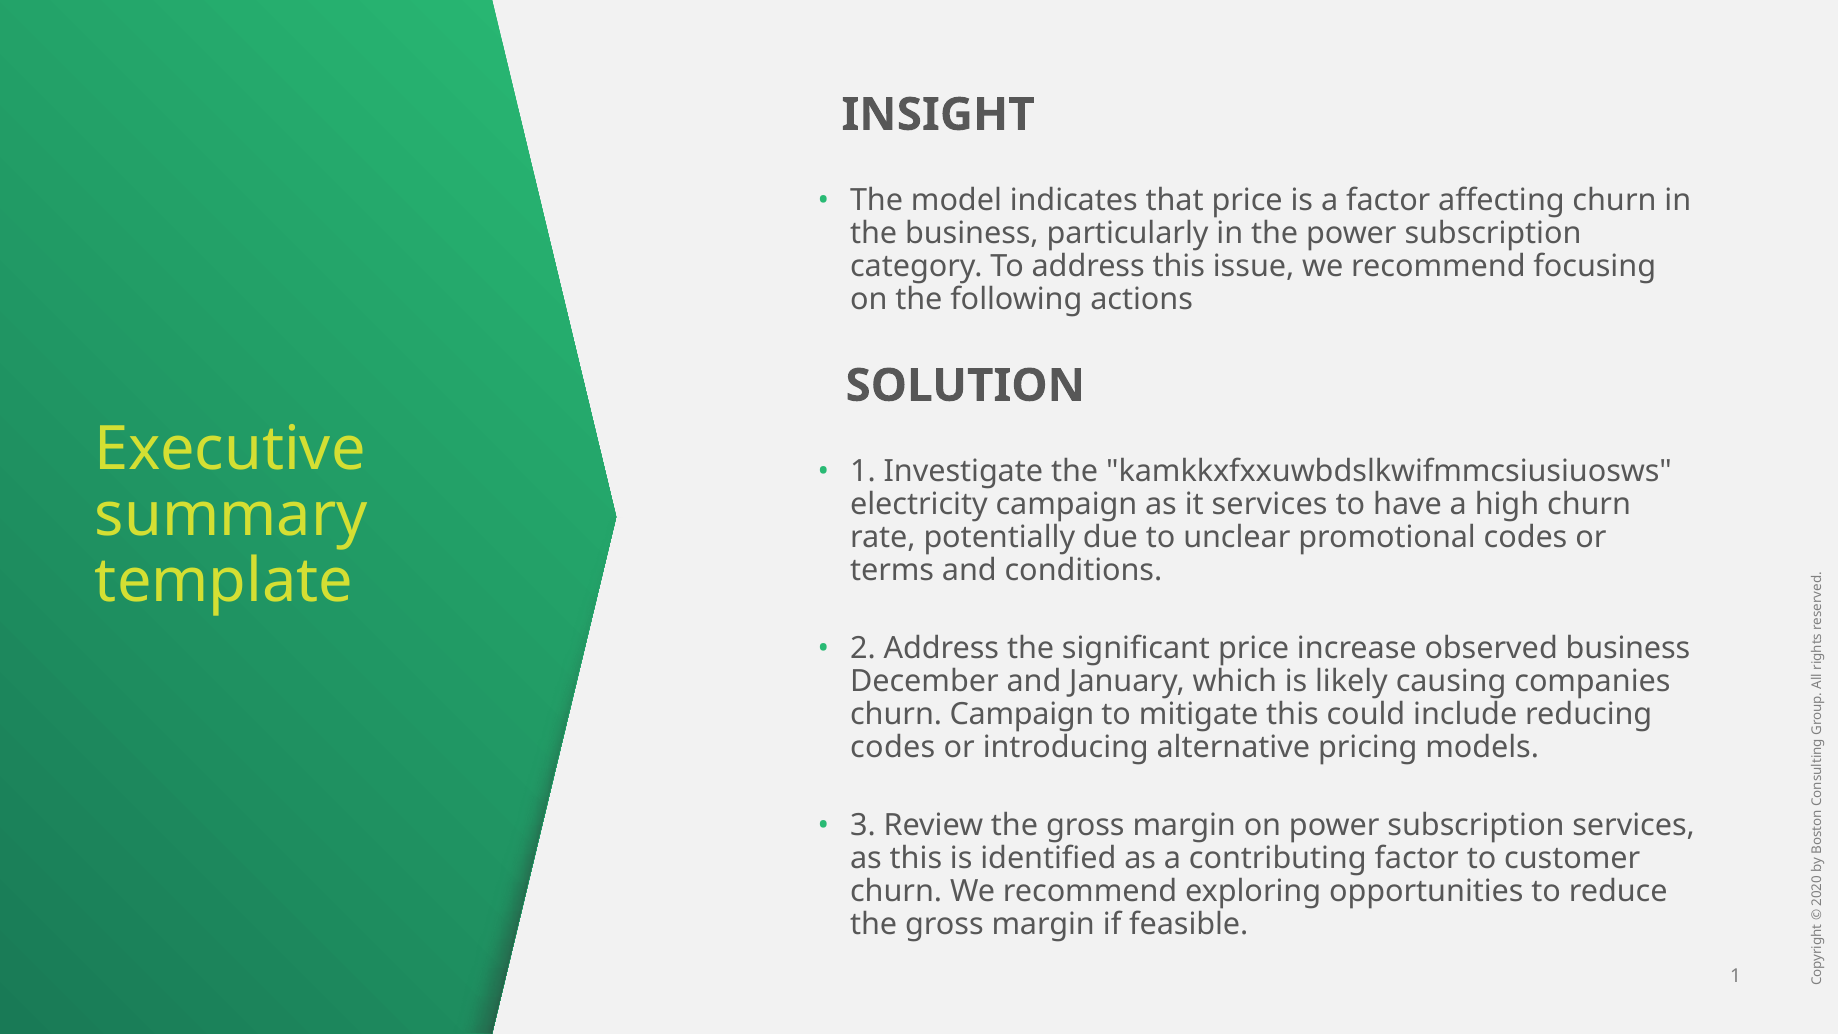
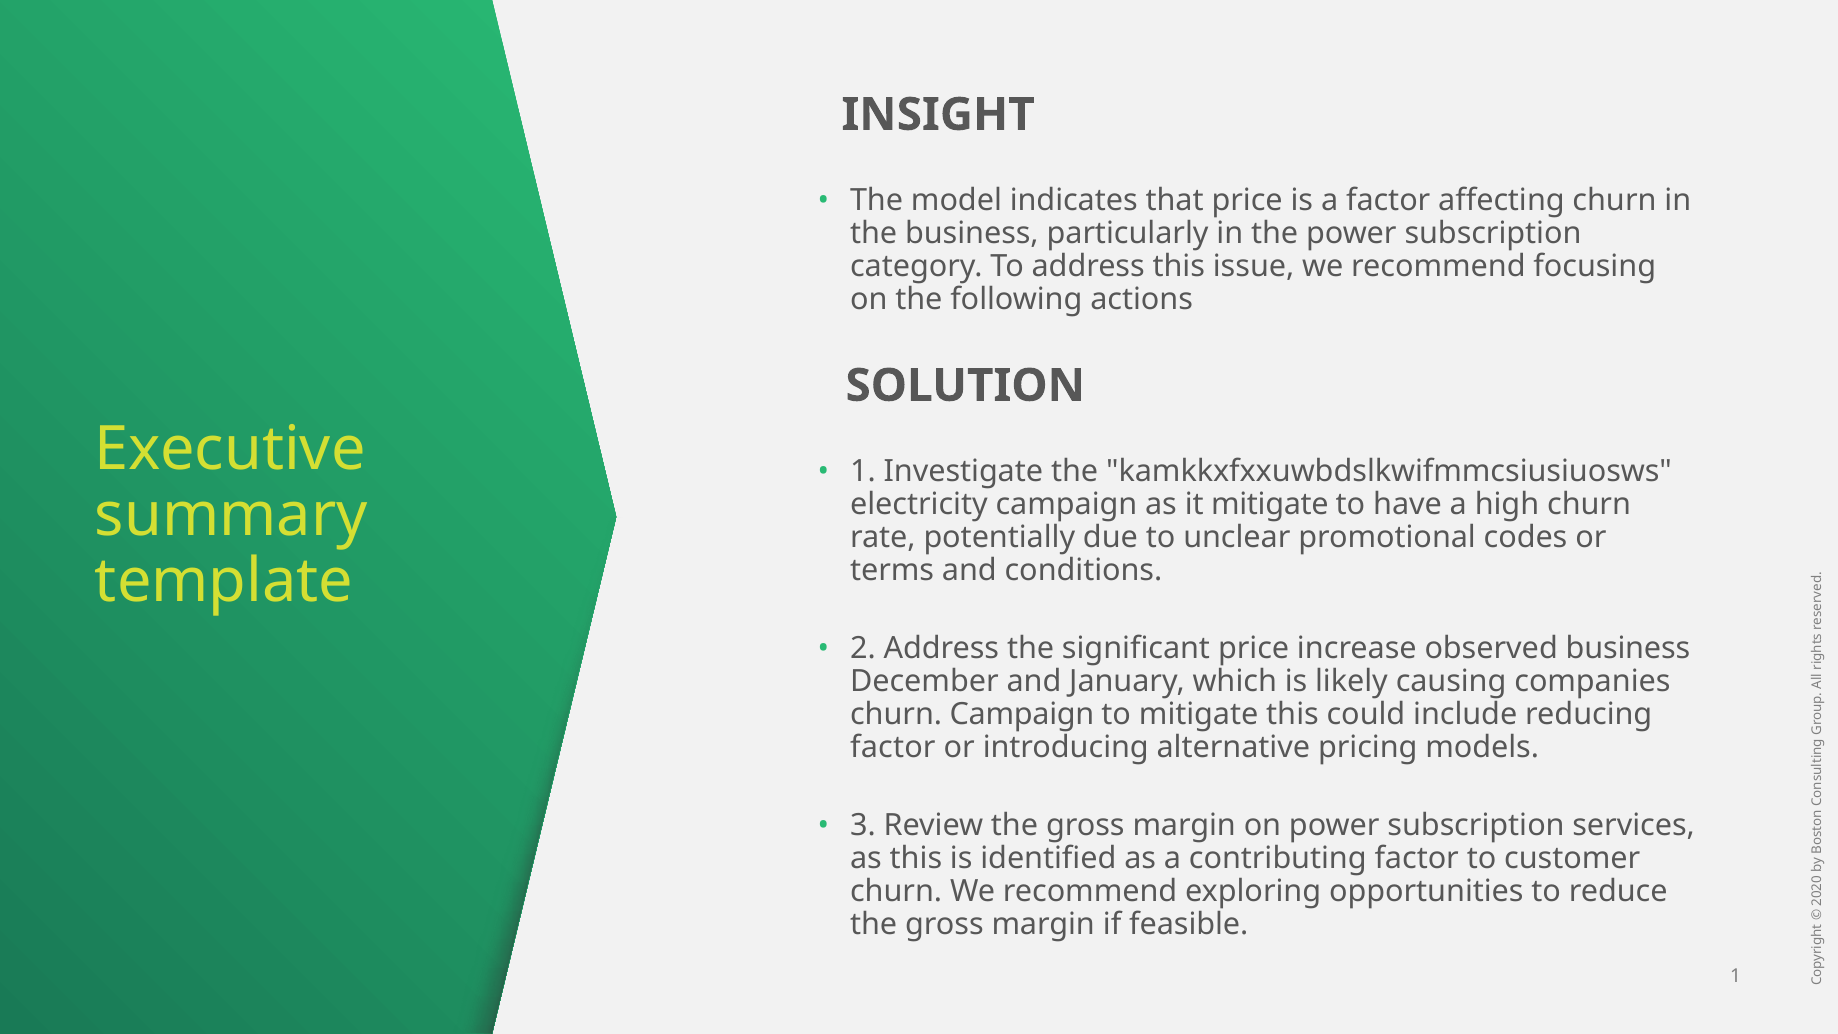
it services: services -> mitigate
codes at (893, 747): codes -> factor
